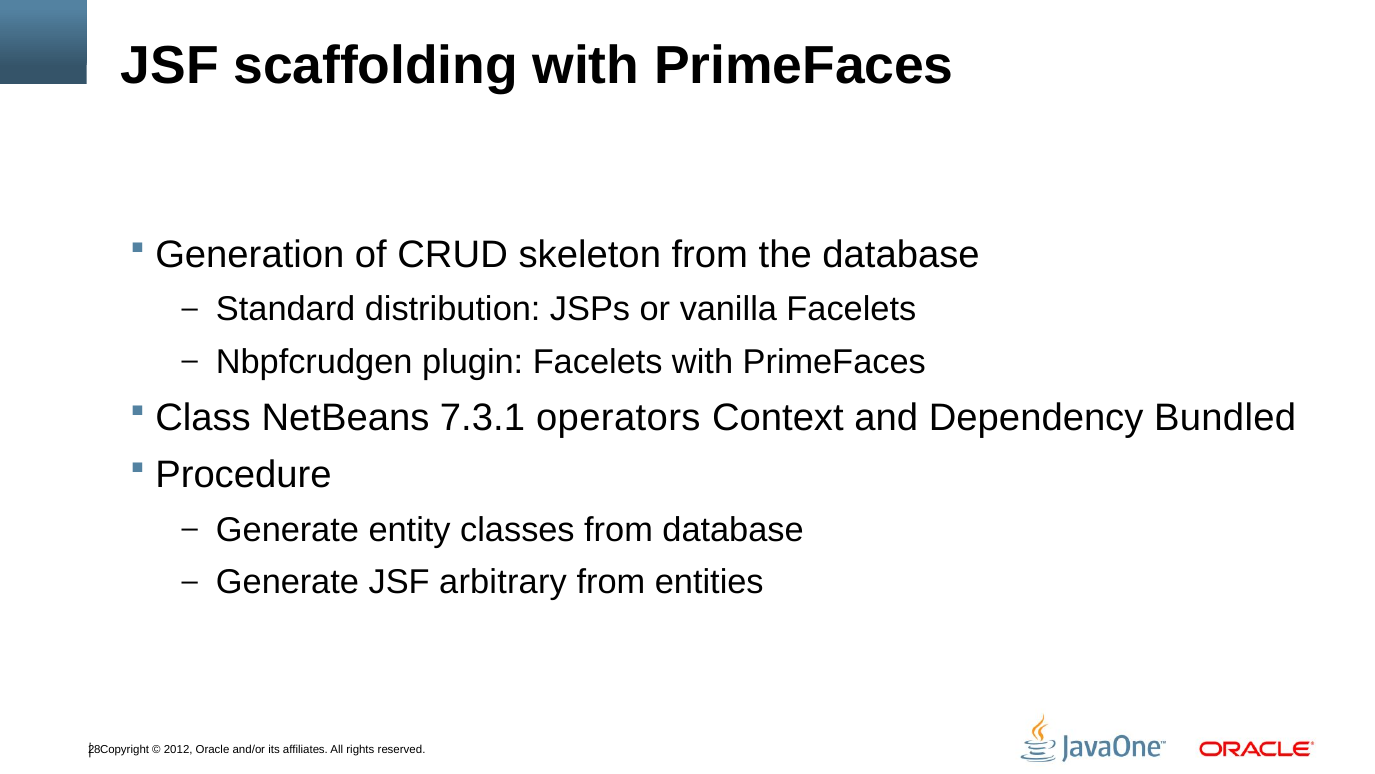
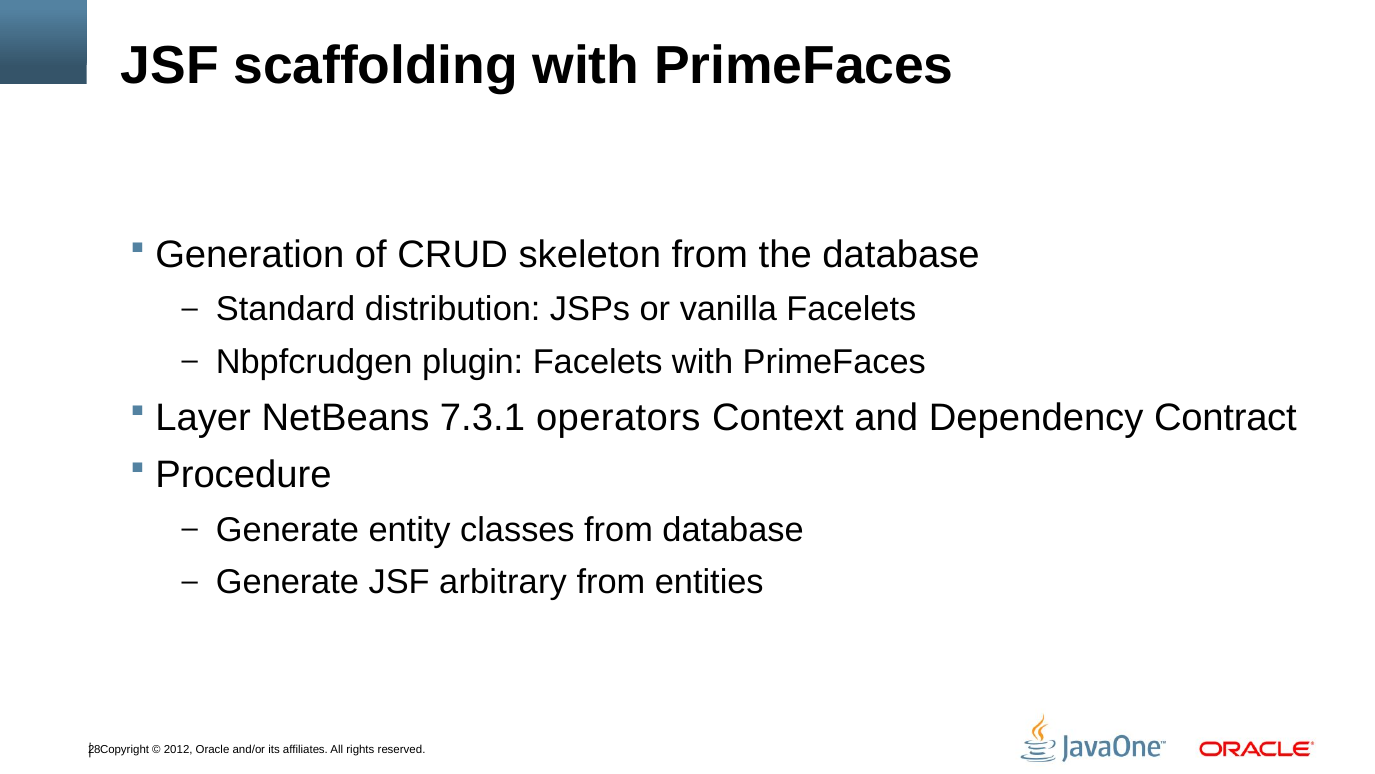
Class: Class -> Layer
Bundled: Bundled -> Contract
